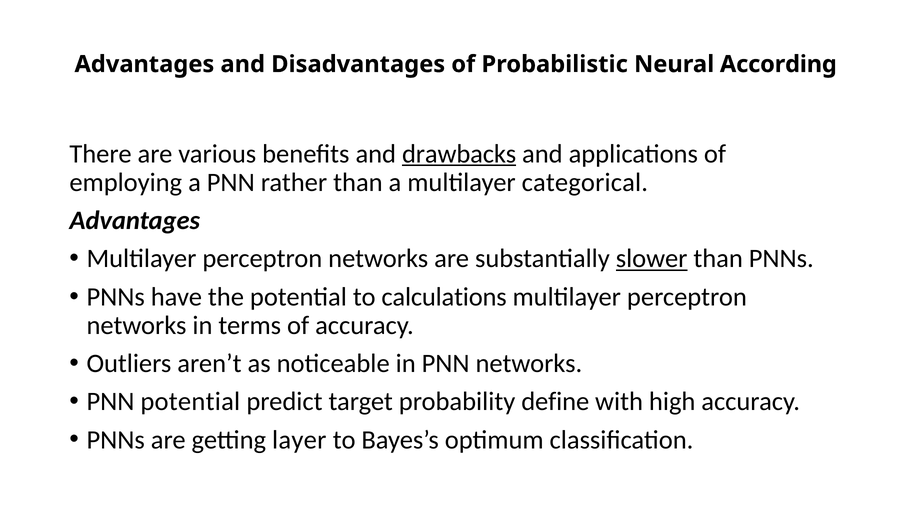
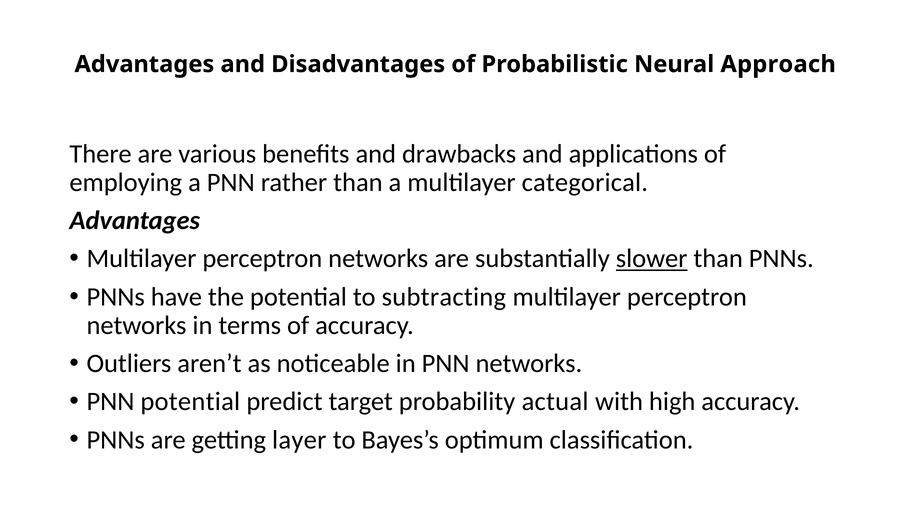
According: According -> Approach
drawbacks underline: present -> none
calculations: calculations -> subtracting
define: define -> actual
